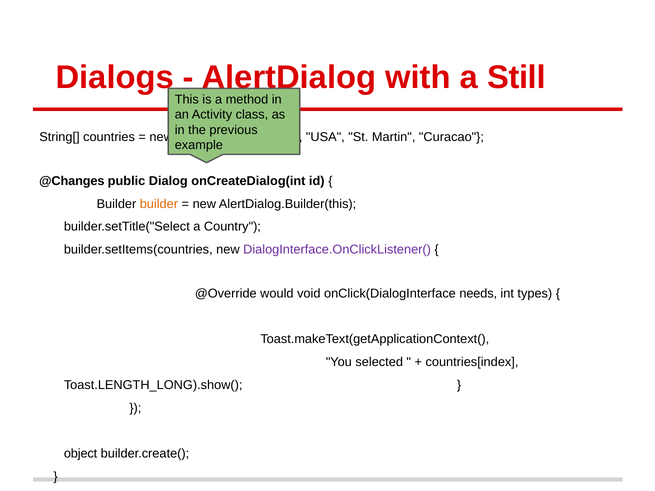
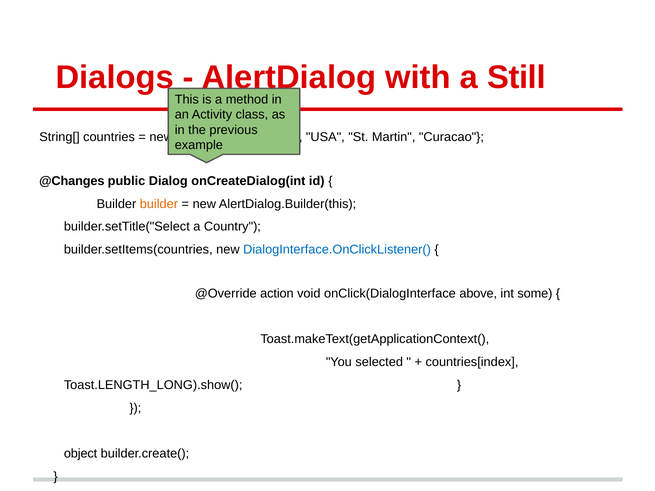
DialogInterface.OnClickListener( colour: purple -> blue
would: would -> action
needs: needs -> above
types: types -> some
